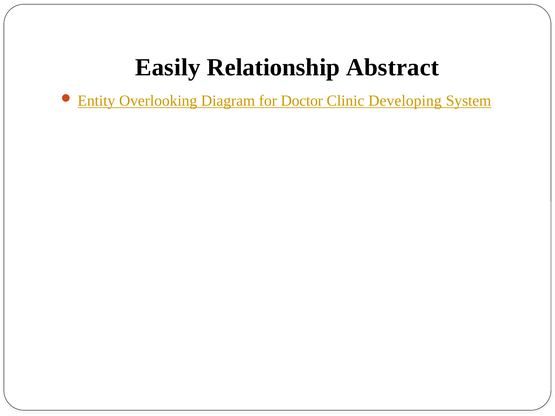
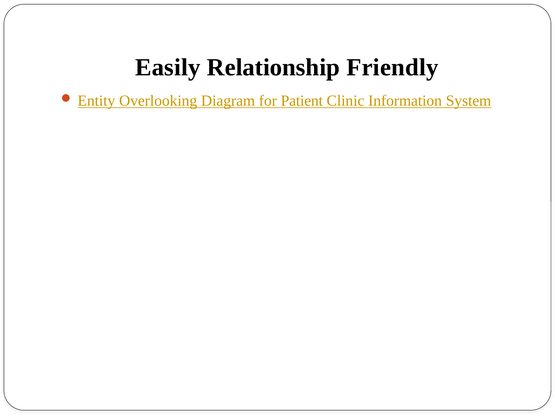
Abstract: Abstract -> Friendly
Doctor: Doctor -> Patient
Developing: Developing -> Information
